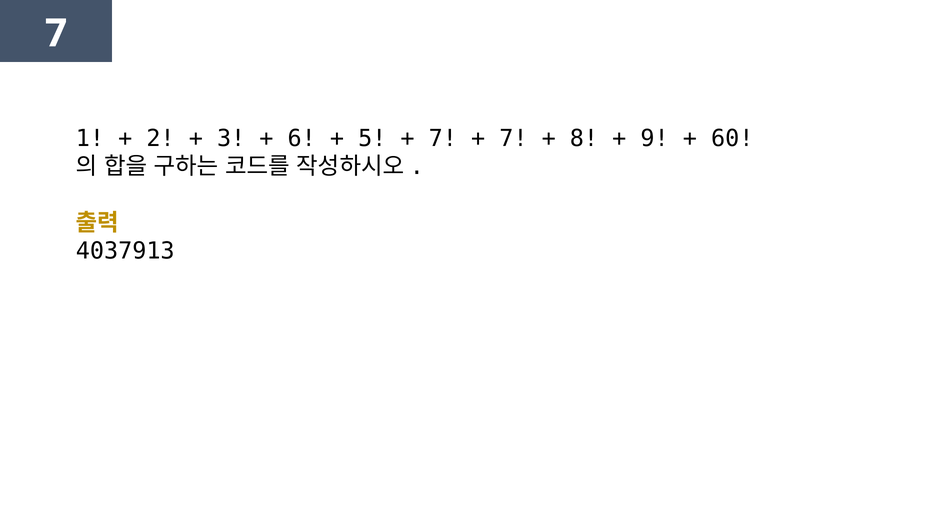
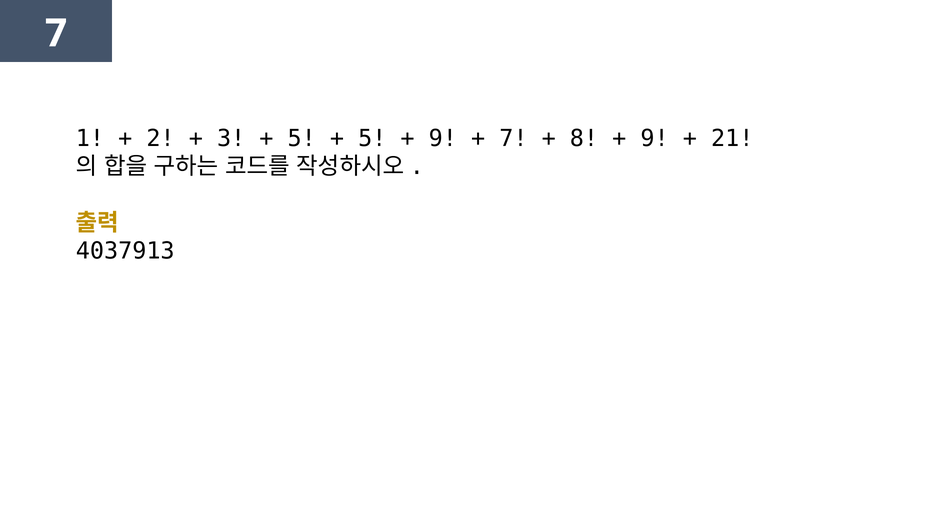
6 at (302, 138): 6 -> 5
7 at (443, 138): 7 -> 9
60: 60 -> 21
